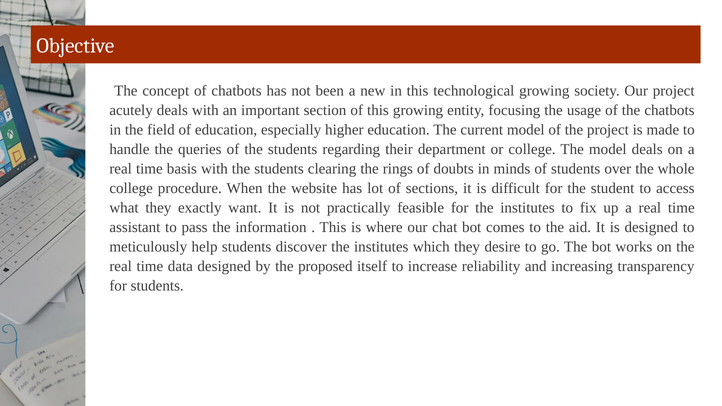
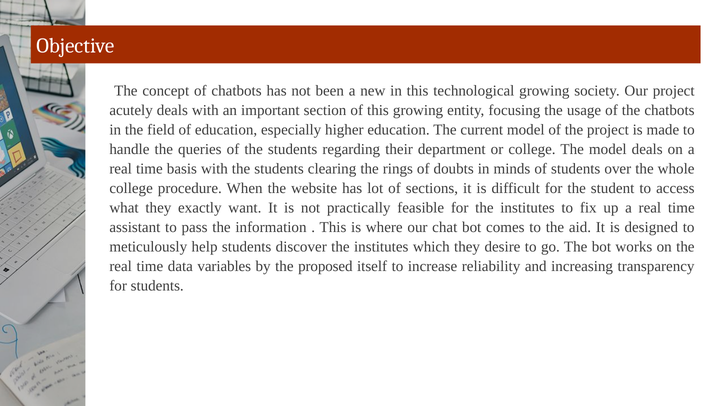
data designed: designed -> variables
